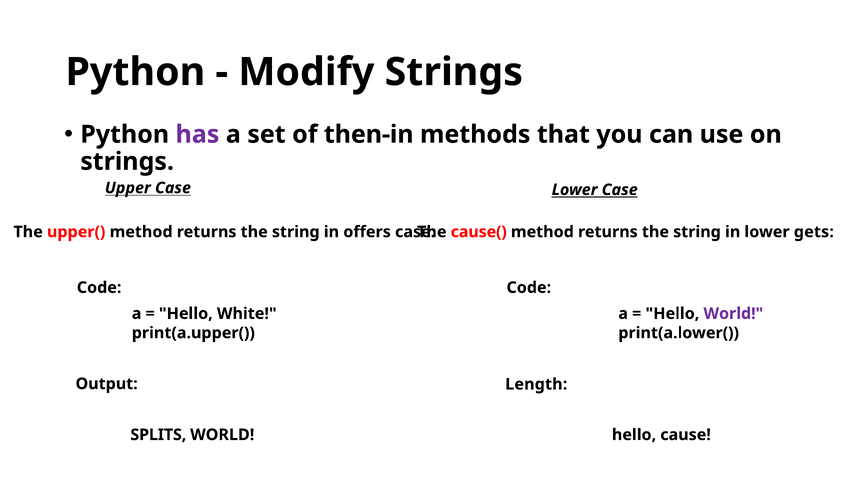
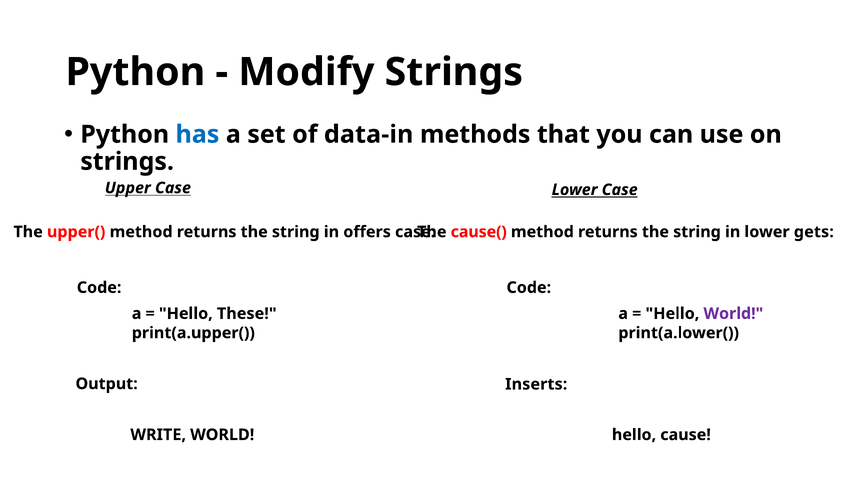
has colour: purple -> blue
then-in: then-in -> data-in
White: White -> These
Length: Length -> Inserts
SPLITS: SPLITS -> WRITE
